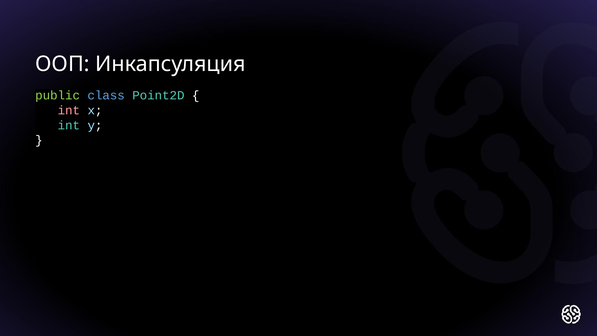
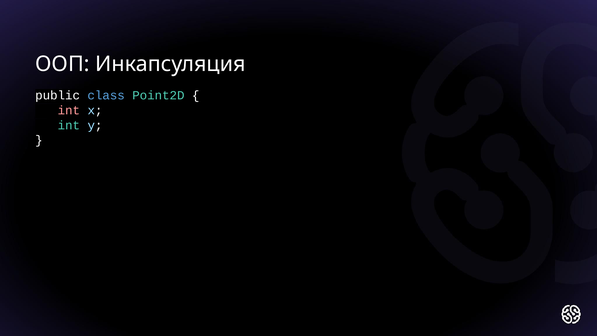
public colour: light green -> white
